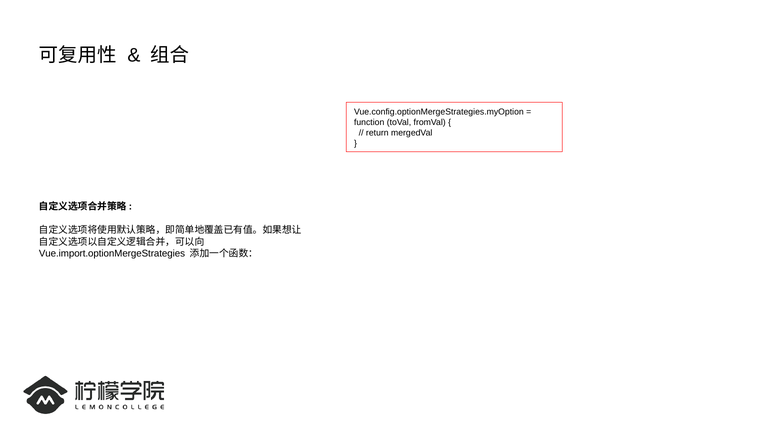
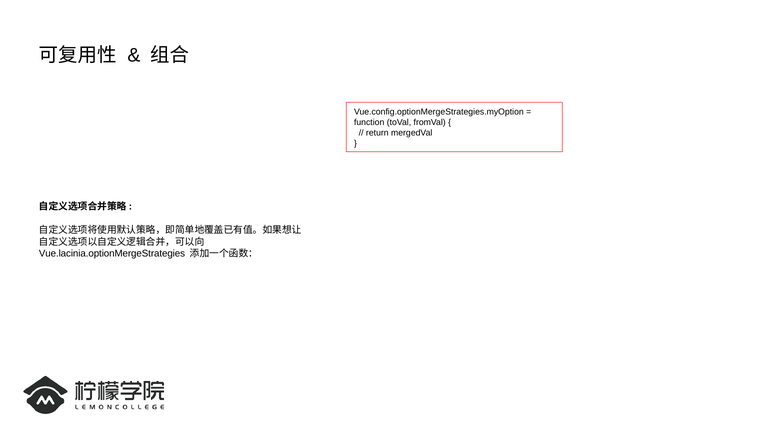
Vue.import.optionMergeStrategies: Vue.import.optionMergeStrategies -> Vue.lacinia.optionMergeStrategies
